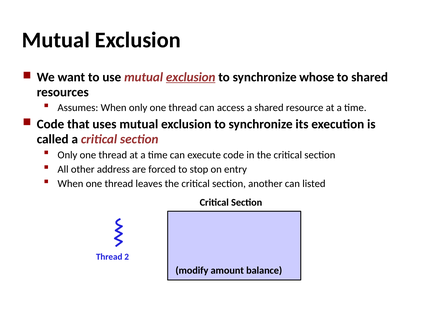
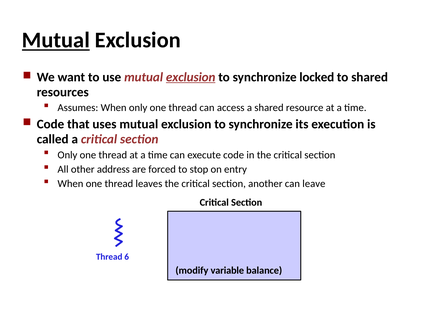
Mutual at (56, 40) underline: none -> present
whose: whose -> locked
listed: listed -> leave
2: 2 -> 6
amount: amount -> variable
